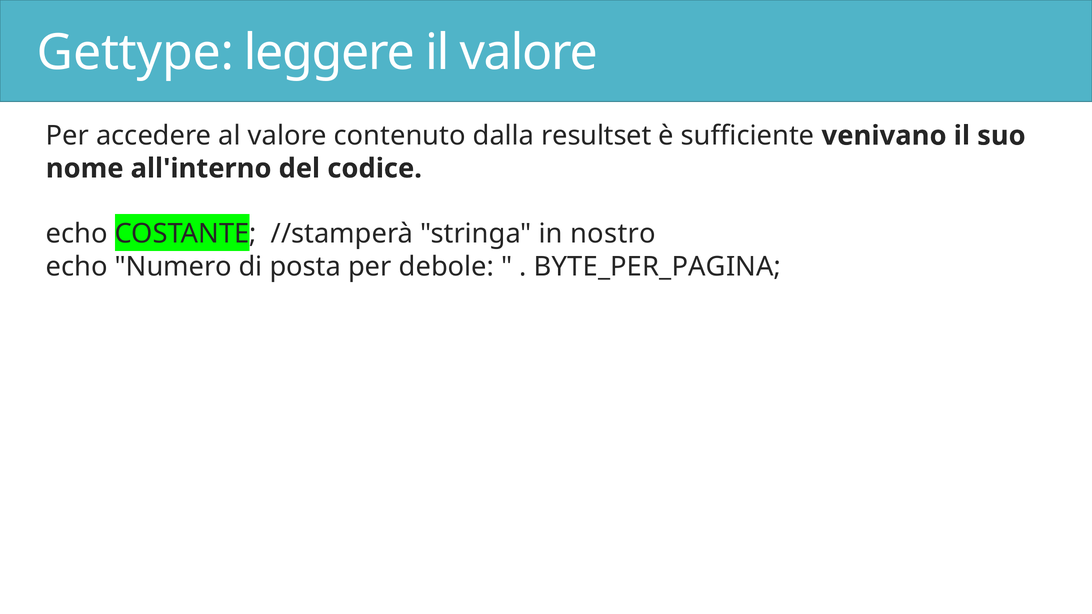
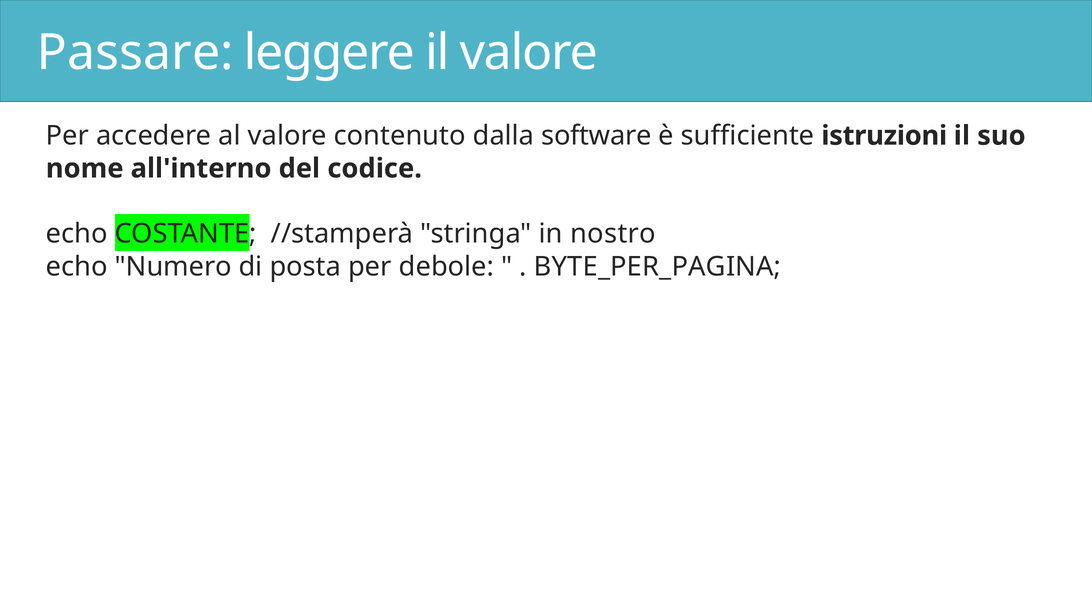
Gettype: Gettype -> Passare
resultset: resultset -> software
venivano: venivano -> istruzioni
